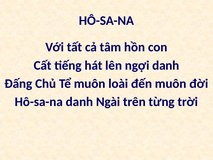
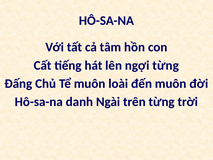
ngợi danh: danh -> từng
